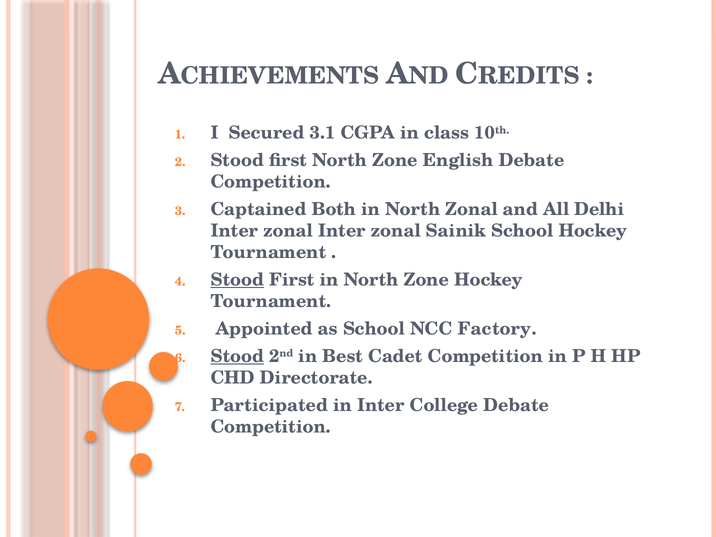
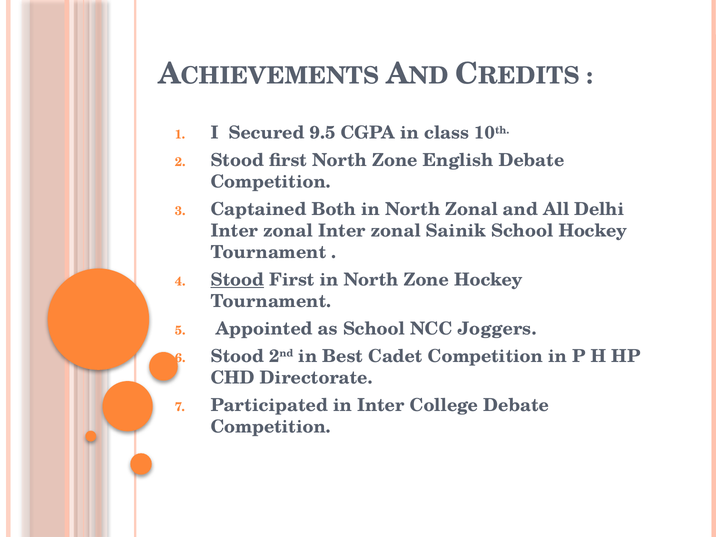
3.1: 3.1 -> 9.5
Factory: Factory -> Joggers
Stood at (237, 356) underline: present -> none
